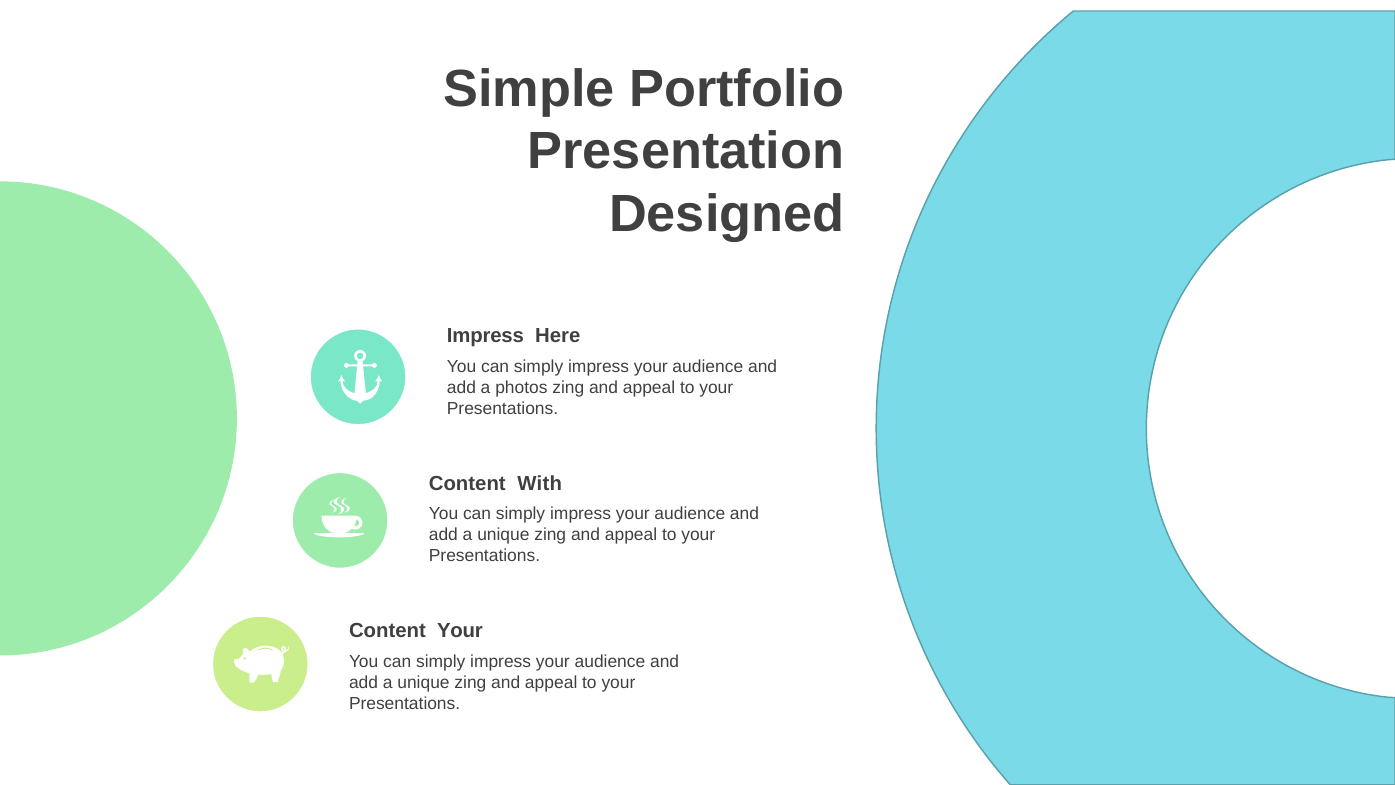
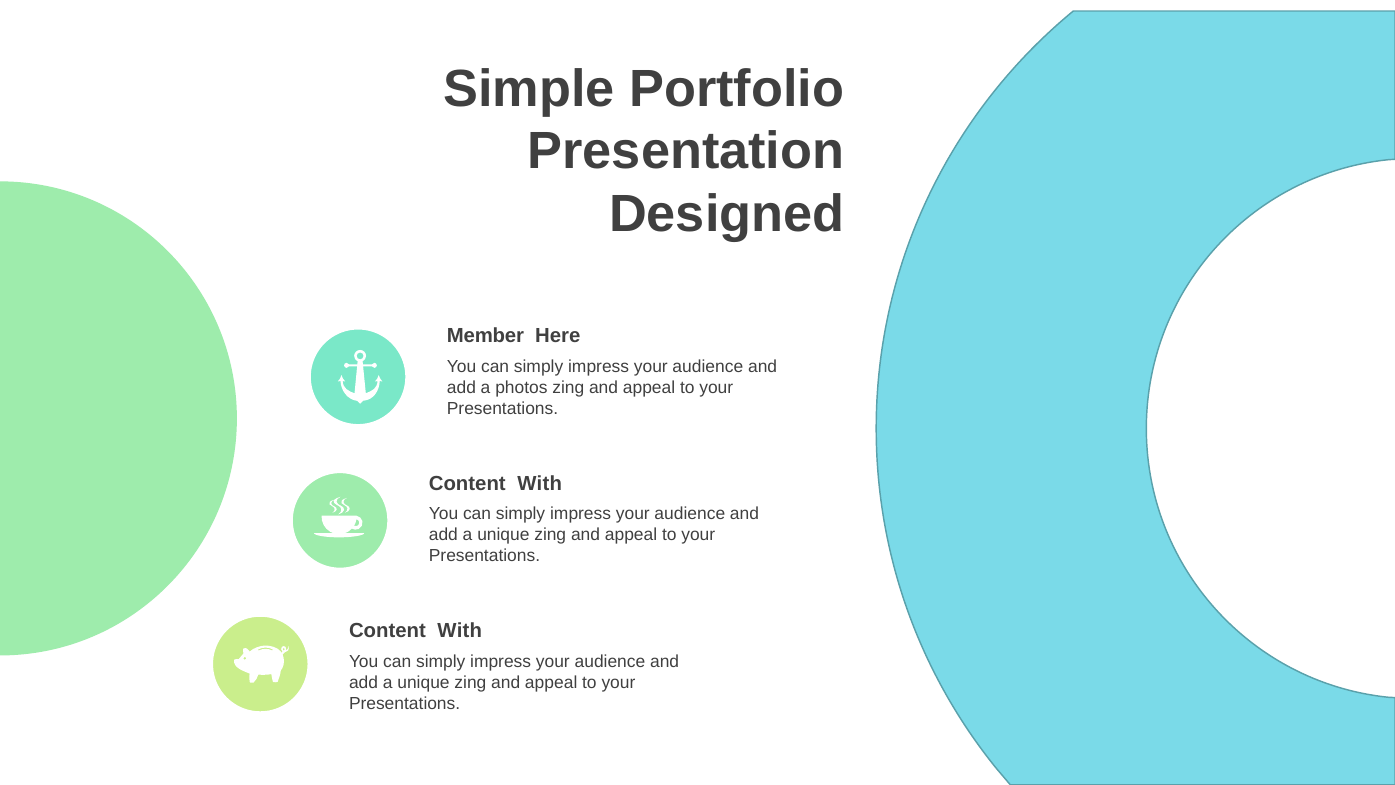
Impress at (485, 336): Impress -> Member
Your at (460, 631): Your -> With
